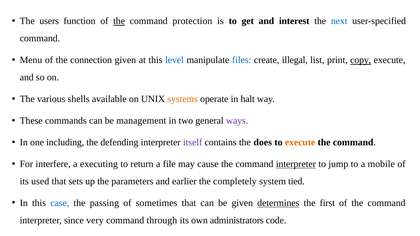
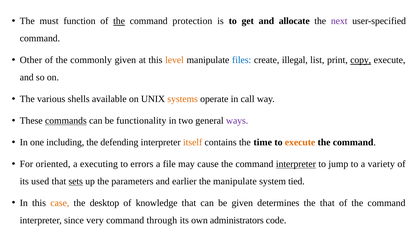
users: users -> must
interest: interest -> allocate
next colour: blue -> purple
Menu: Menu -> Other
connection: connection -> commonly
level colour: blue -> orange
halt: halt -> call
commands underline: none -> present
management: management -> functionality
itself colour: purple -> orange
does: does -> time
interfere: interfere -> oriented
return: return -> errors
mobile: mobile -> variety
sets underline: none -> present
the completely: completely -> manipulate
case colour: blue -> orange
passing: passing -> desktop
sometimes: sometimes -> knowledge
determines underline: present -> none
the first: first -> that
